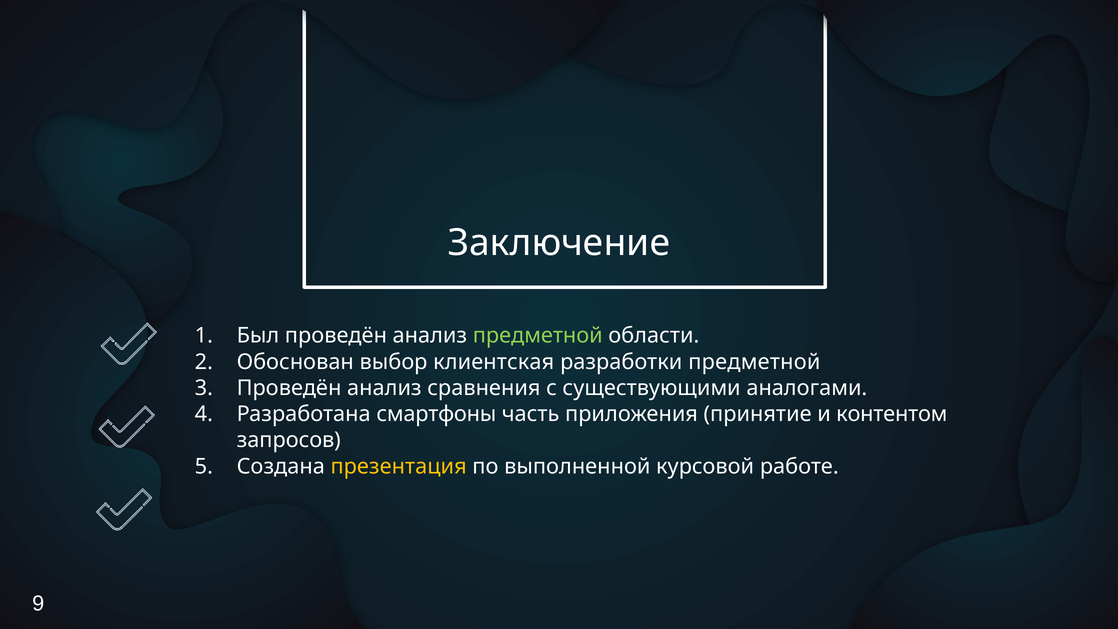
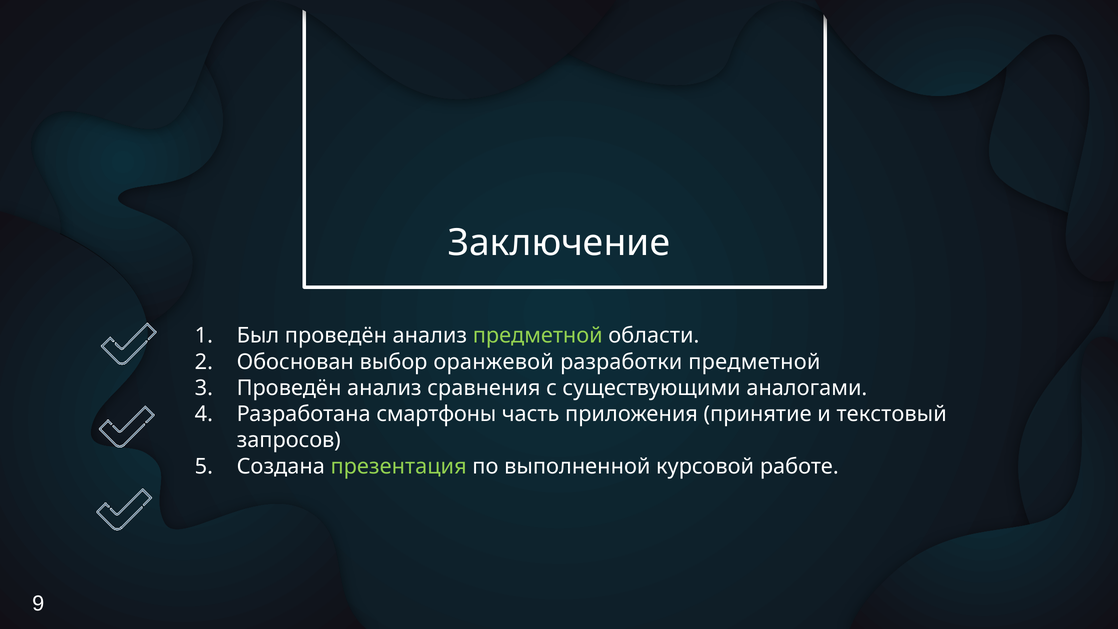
клиентская: клиентская -> оранжевой
контентом: контентом -> текстовый
презентация colour: yellow -> light green
